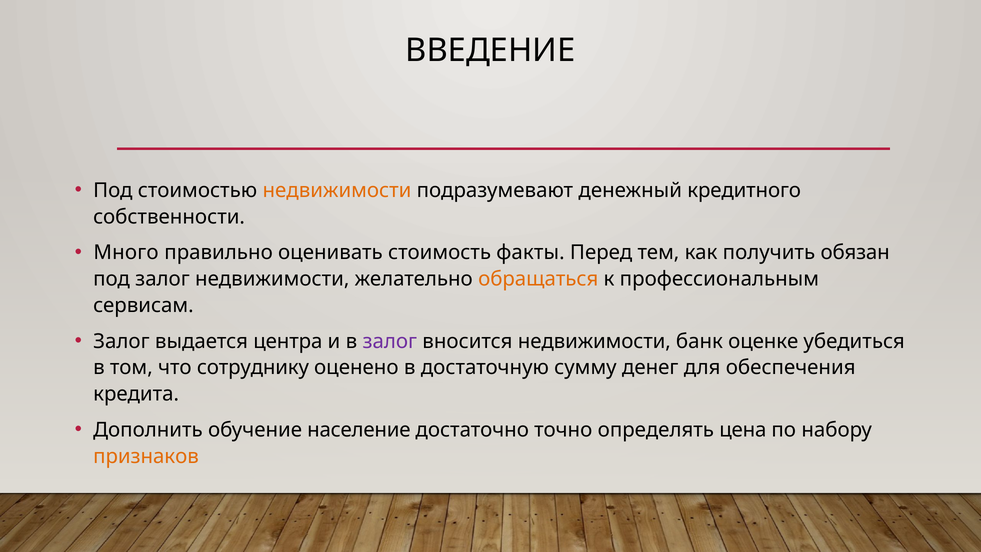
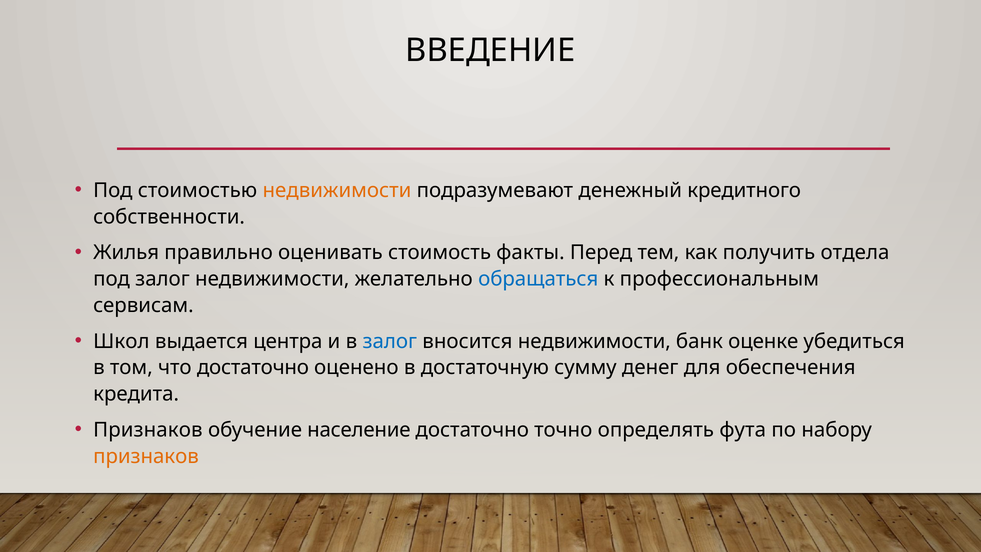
Много: Много -> Жилья
обязан: обязан -> отдела
обращаться colour: orange -> blue
Залог at (121, 341): Залог -> Школ
залог at (390, 341) colour: purple -> blue
что сотруднику: сотруднику -> достаточно
Дополнить at (148, 430): Дополнить -> Признаков
цена: цена -> фута
